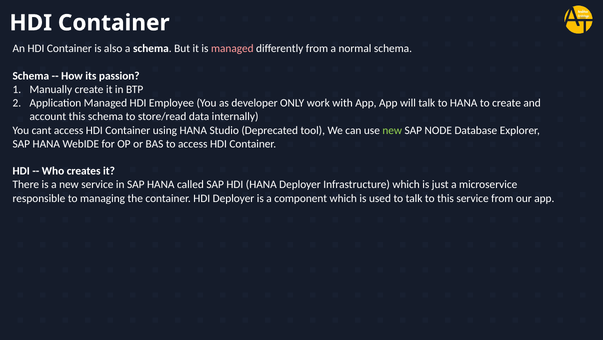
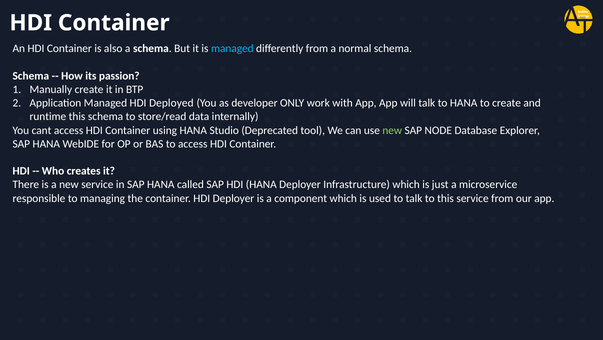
managed at (232, 49) colour: pink -> light blue
Employee: Employee -> Deployed
account: account -> runtime
